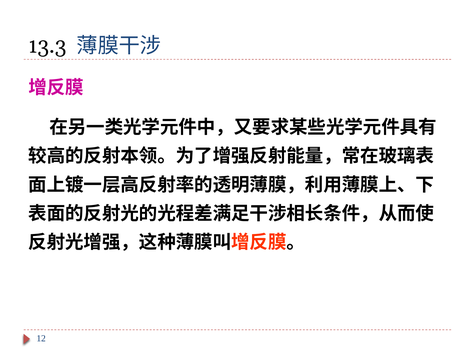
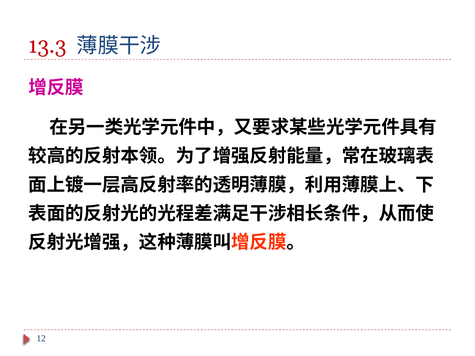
13.3 colour: black -> red
